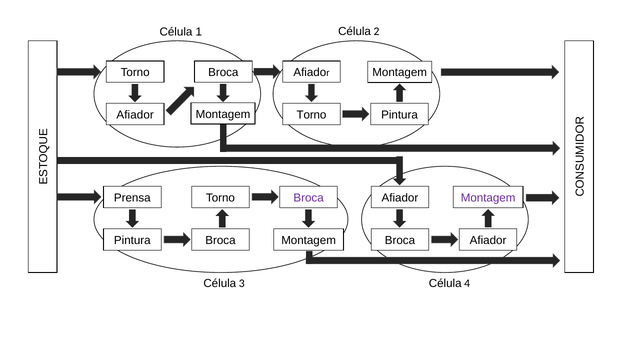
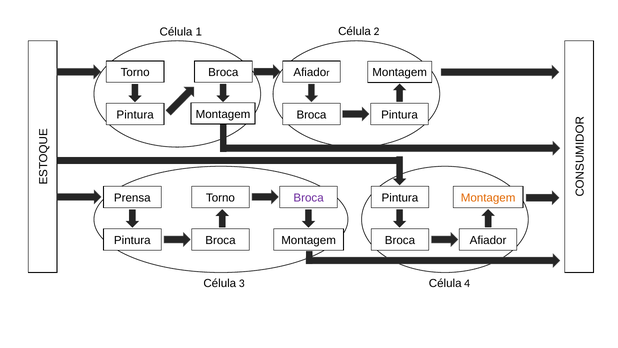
Afiador at (135, 115): Afiador -> Pintura
Torno at (311, 115): Torno -> Broca
Afiador at (400, 198): Afiador -> Pintura
Montagem at (488, 198) colour: purple -> orange
